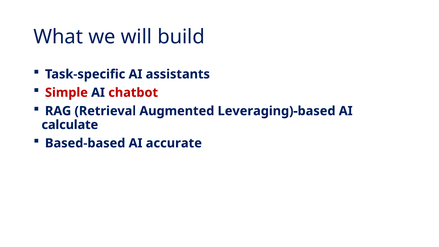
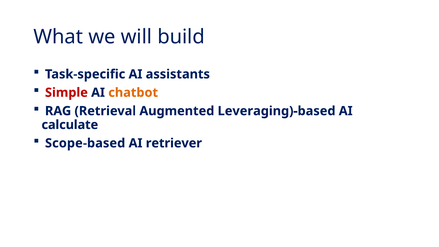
chatbot colour: red -> orange
Based-based: Based-based -> Scope-based
accurate: accurate -> retriever
